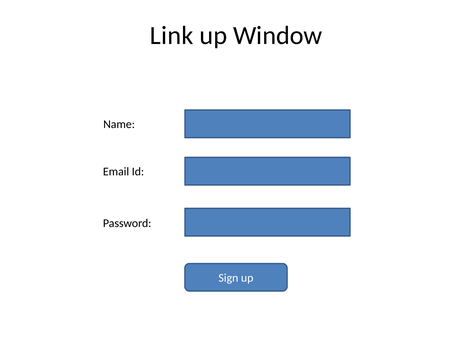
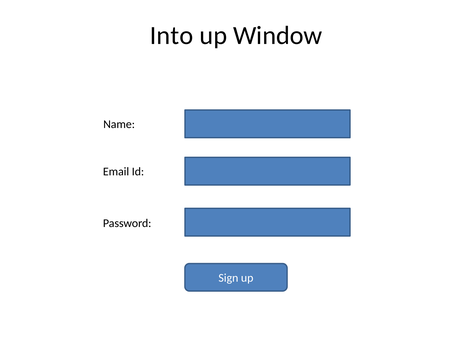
Link: Link -> Into
